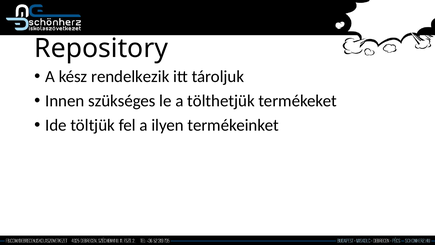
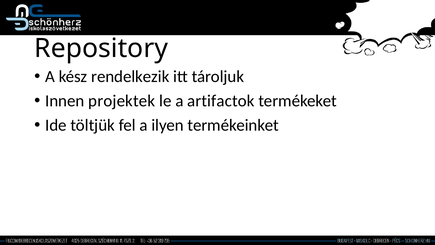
szükséges: szükséges -> projektek
tölthetjük: tölthetjük -> artifactok
